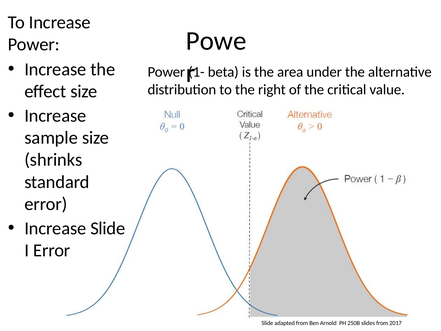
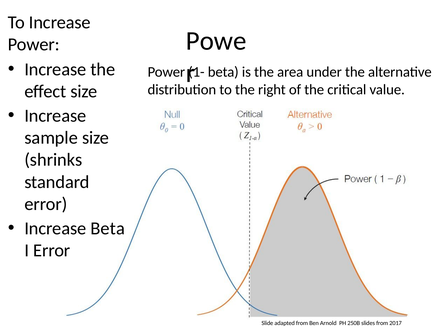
Increase Slide: Slide -> Beta
